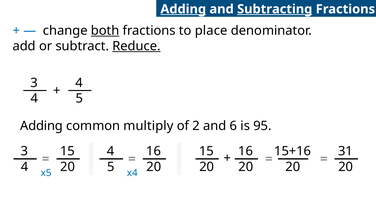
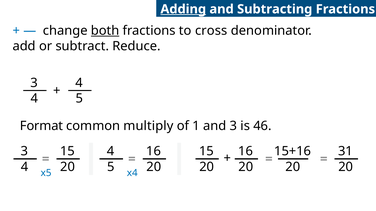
Subtracting underline: present -> none
place: place -> cross
Reduce underline: present -> none
Adding at (42, 126): Adding -> Format
2: 2 -> 1
and 6: 6 -> 3
95: 95 -> 46
